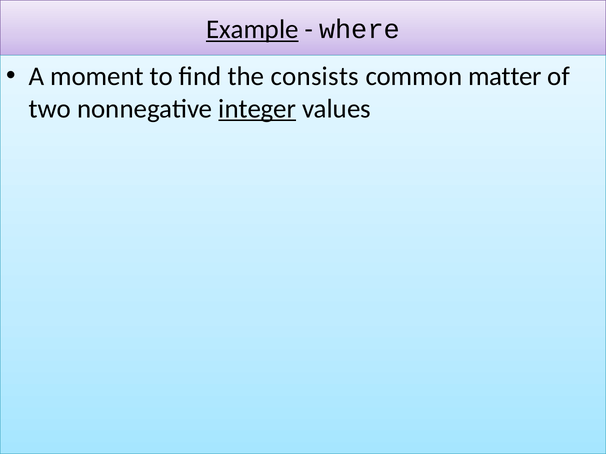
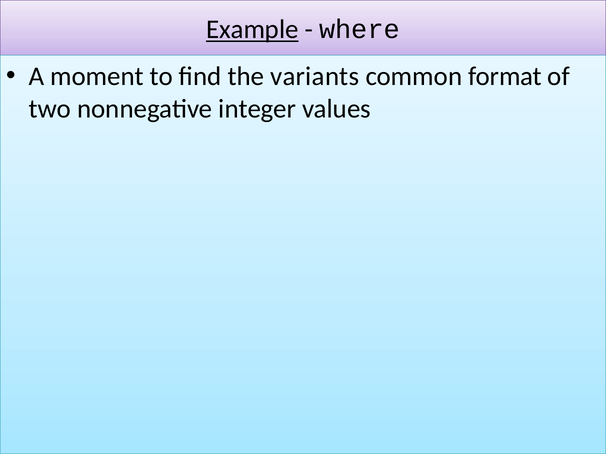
consists: consists -> variants
matter: matter -> format
integer underline: present -> none
